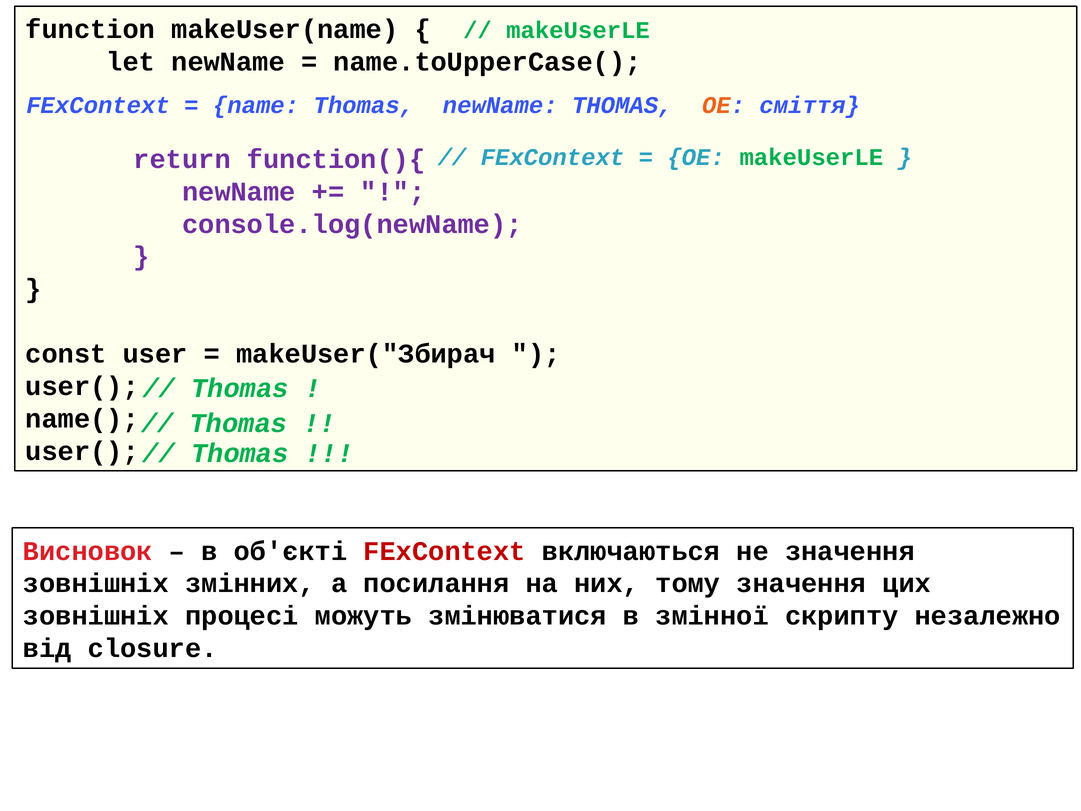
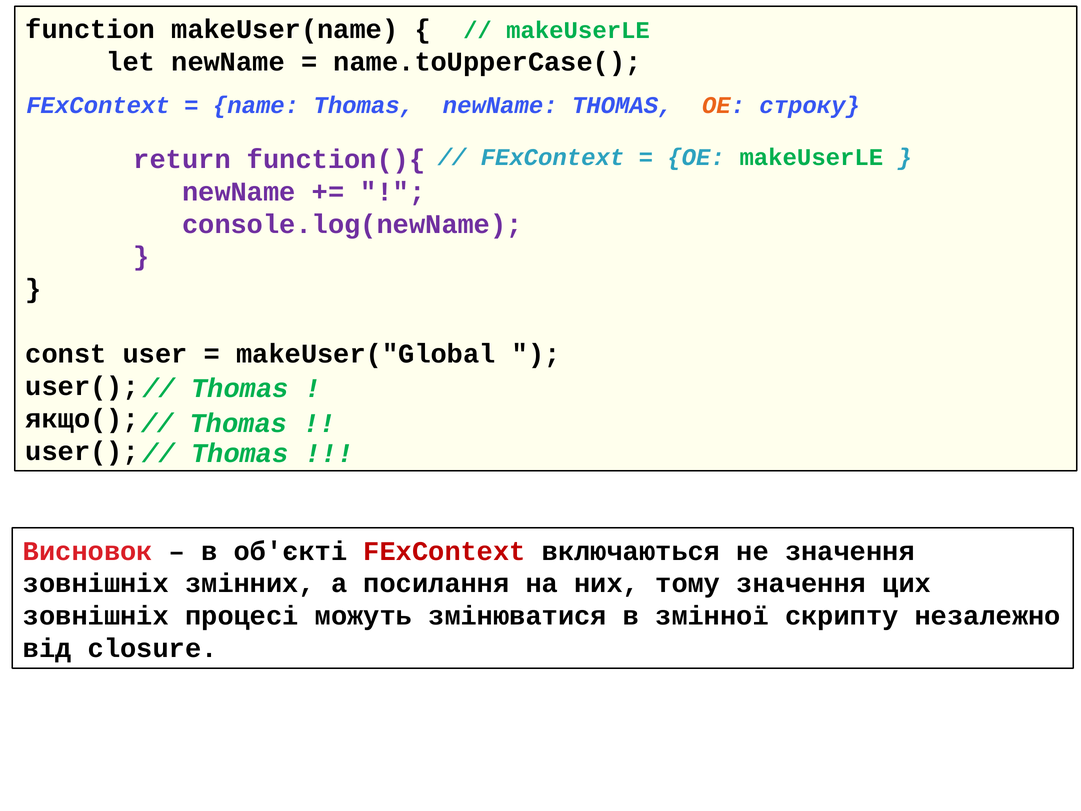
сміття: сміття -> строку
makeUser("Збирач: makeUser("Збирач -> makeUser("Global
name(: name( -> якщо(
